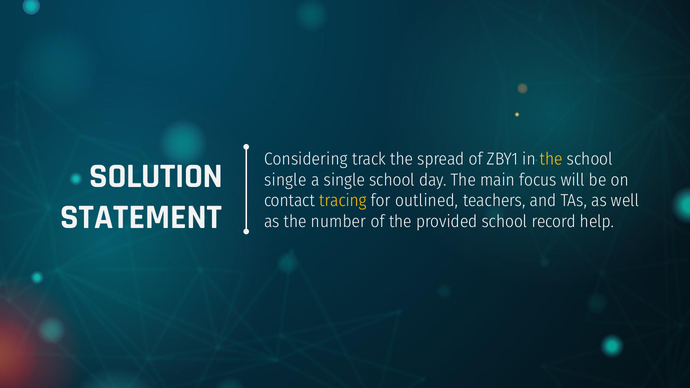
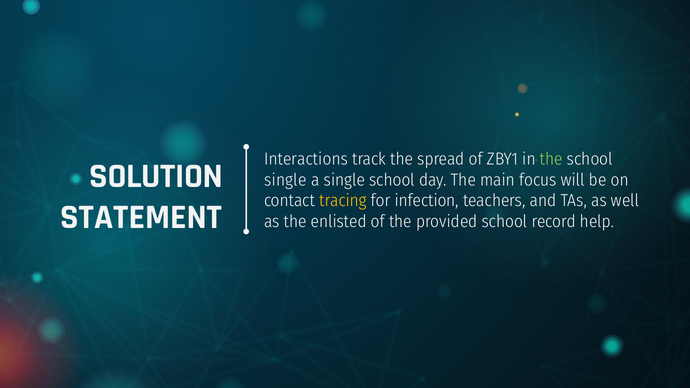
Considering: Considering -> Interactions
the at (551, 159) colour: yellow -> light green
outlined: outlined -> infection
number: number -> enlisted
